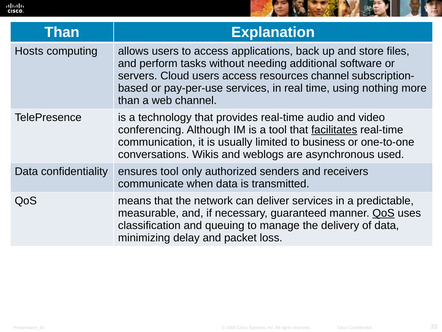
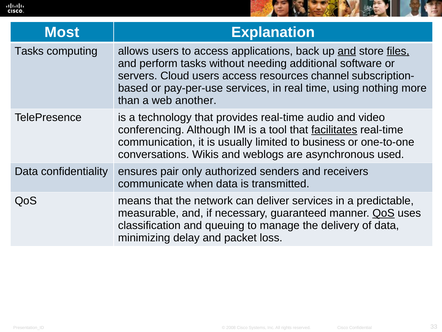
Than at (62, 32): Than -> Most
Hosts at (29, 51): Hosts -> Tasks
and at (347, 51) underline: none -> present
files underline: none -> present
web channel: channel -> another
ensures tool: tool -> pair
